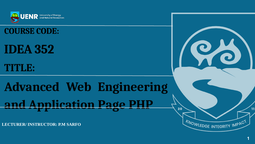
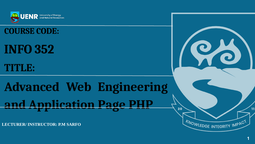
IDEA: IDEA -> INFO
